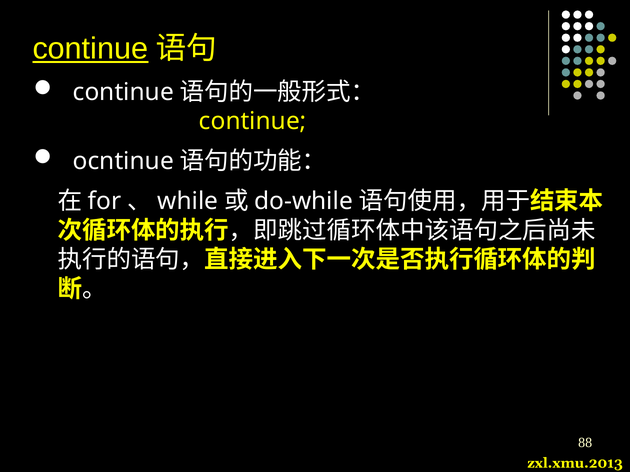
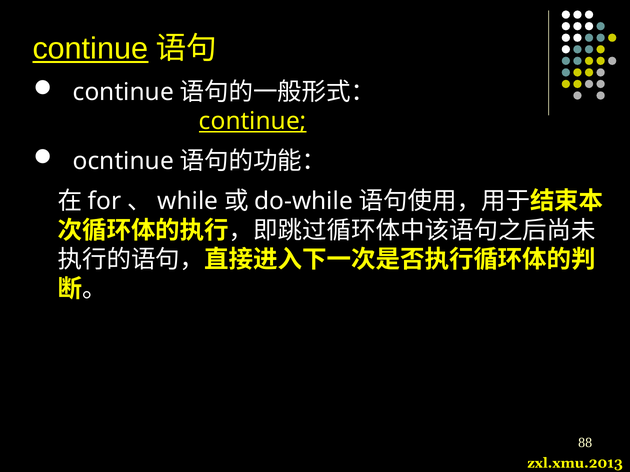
continue at (253, 122) underline: none -> present
